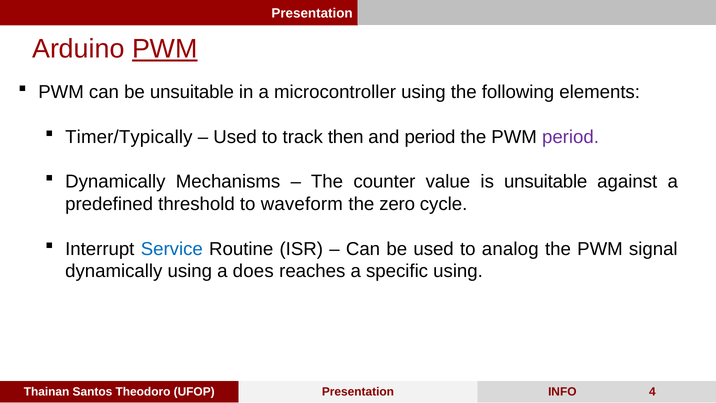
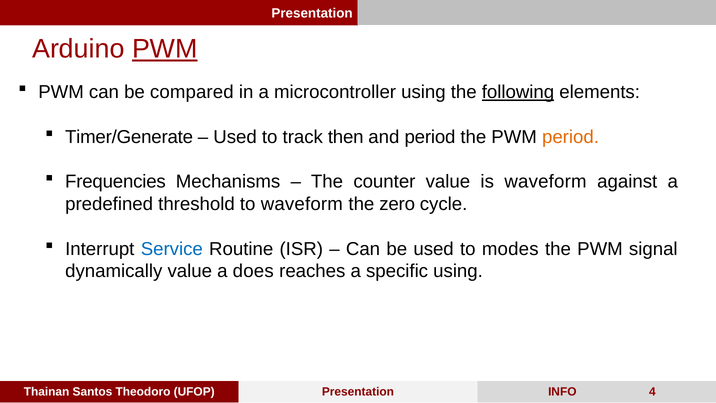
be unsuitable: unsuitable -> compared
following underline: none -> present
Timer/Typically: Timer/Typically -> Timer/Generate
period at (570, 137) colour: purple -> orange
Dynamically at (115, 182): Dynamically -> Frequencies
is unsuitable: unsuitable -> waveform
analog: analog -> modes
dynamically using: using -> value
